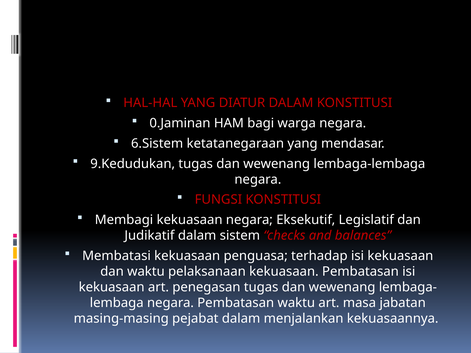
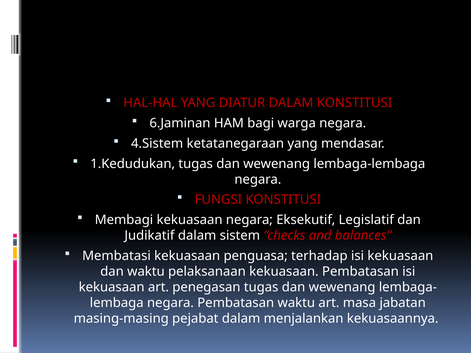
0.Jaminan: 0.Jaminan -> 6.Jaminan
6.Sistem: 6.Sistem -> 4.Sistem
9.Kedudukan: 9.Kedudukan -> 1.Kedudukan
